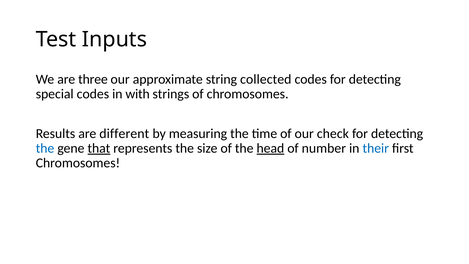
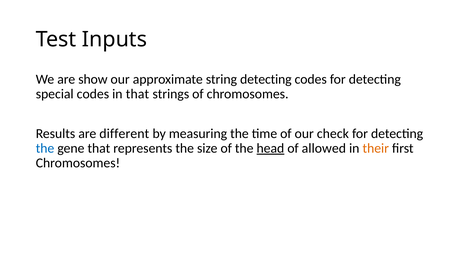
three: three -> show
string collected: collected -> detecting
in with: with -> that
that at (99, 148) underline: present -> none
number: number -> allowed
their colour: blue -> orange
